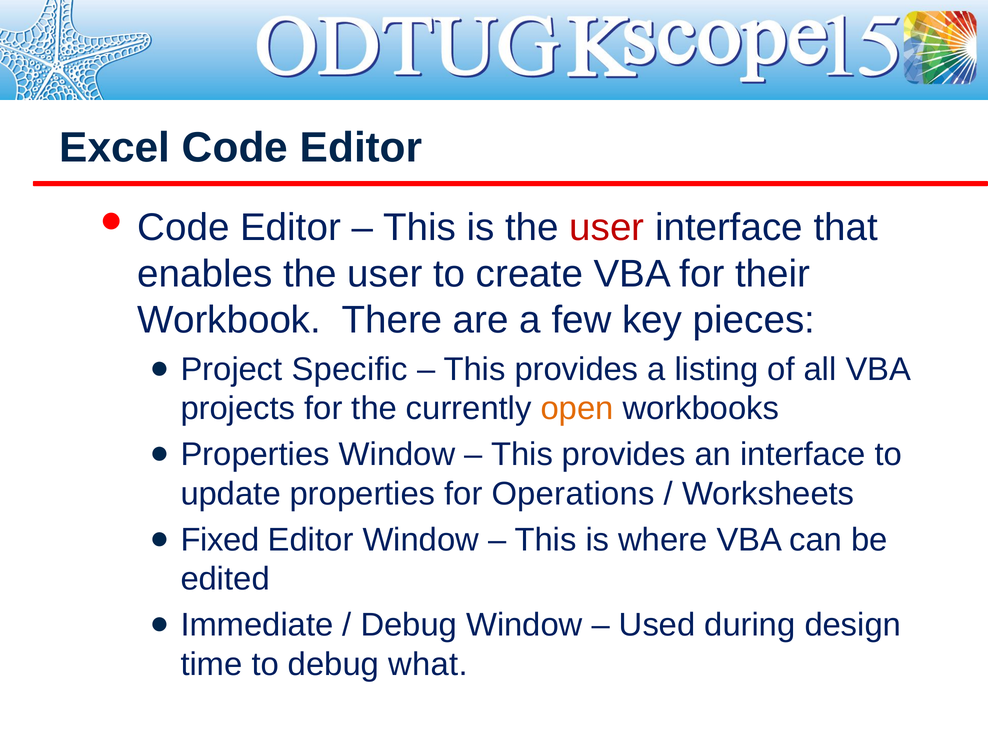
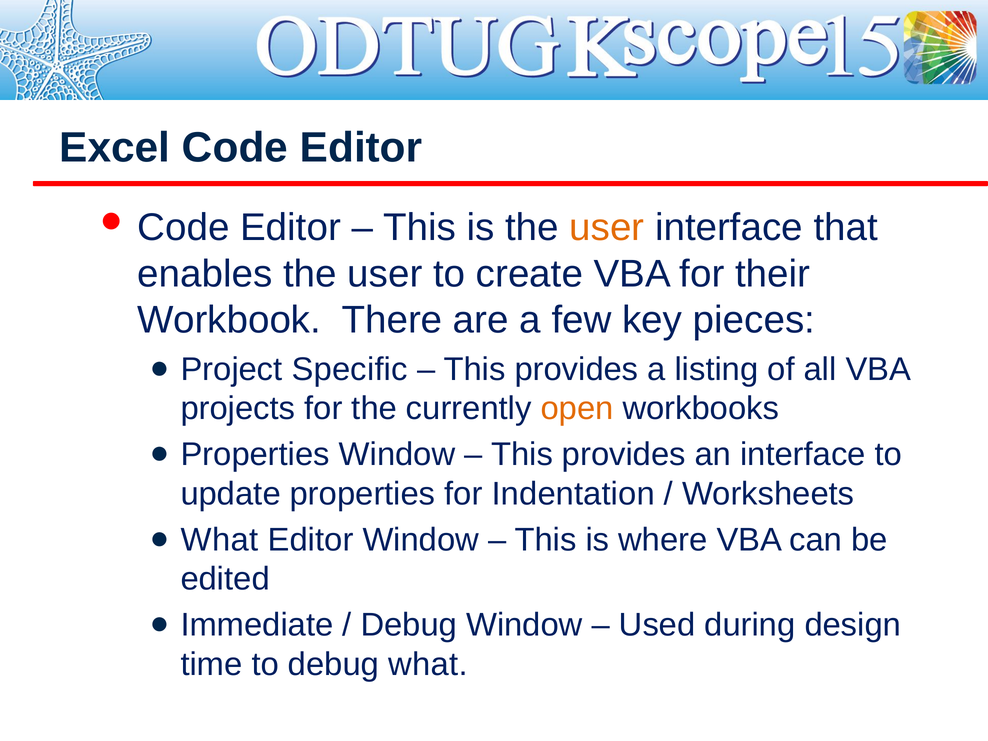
user at (607, 228) colour: red -> orange
Operations: Operations -> Indentation
Fixed at (220, 540): Fixed -> What
